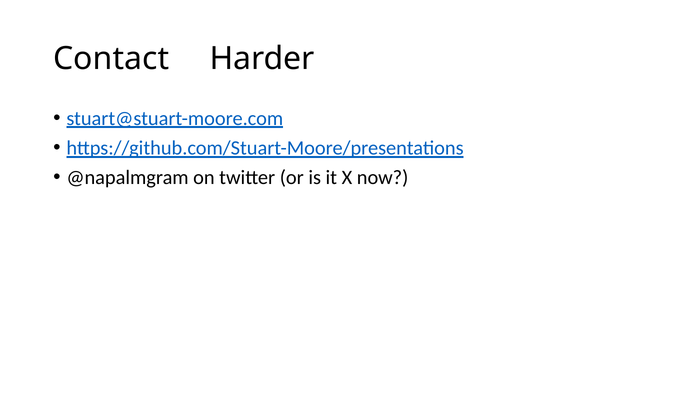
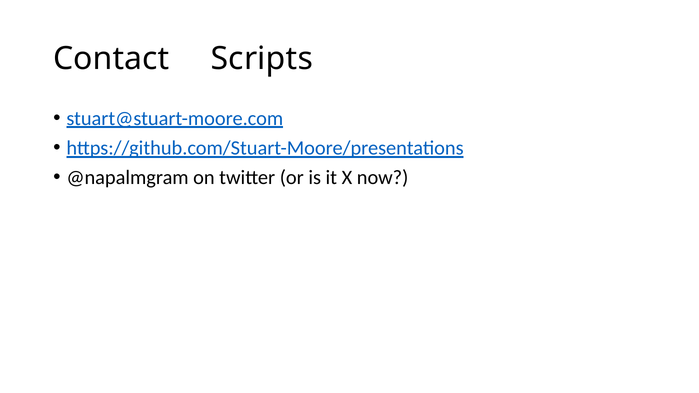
Harder: Harder -> Scripts
